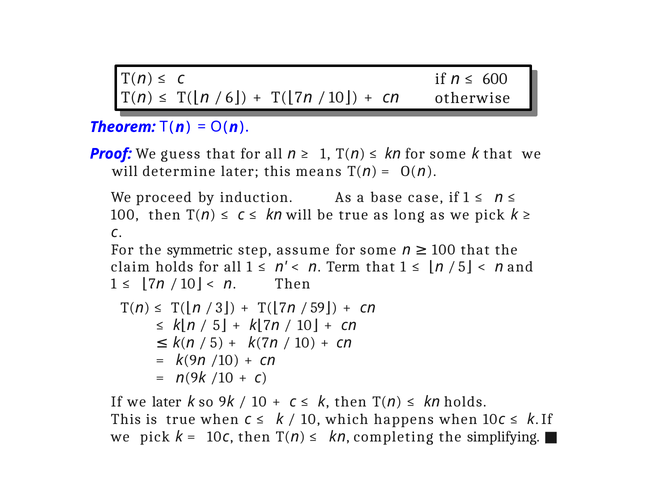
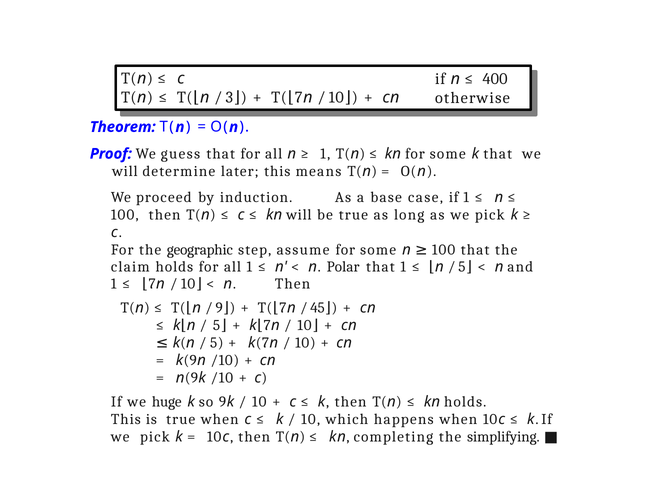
600: 600 -> 400
6: 6 -> 3
symmetric: symmetric -> geographic
Term: Term -> Polar
59: 59 -> 45
3 at (219, 308): 3 -> 9
we later: later -> huge
